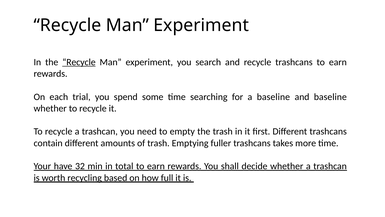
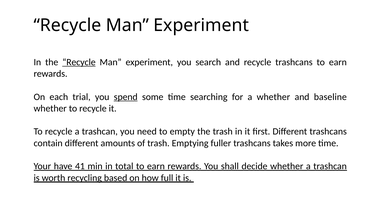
spend underline: none -> present
a baseline: baseline -> whether
32: 32 -> 41
